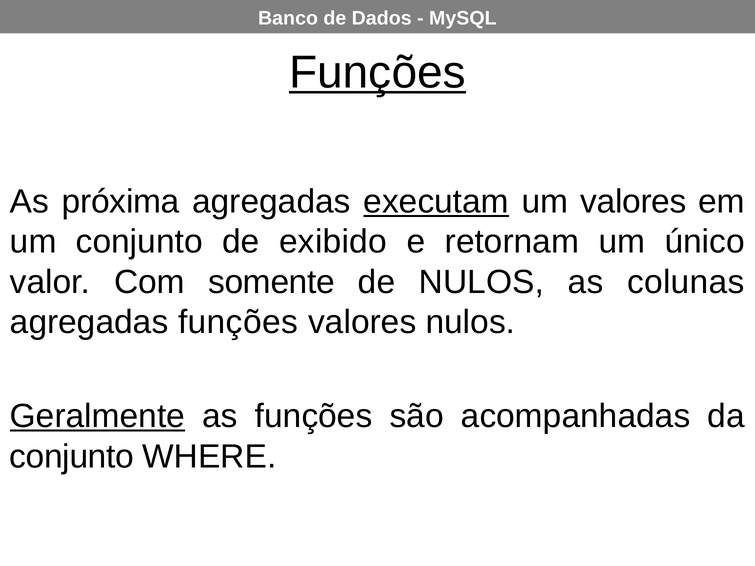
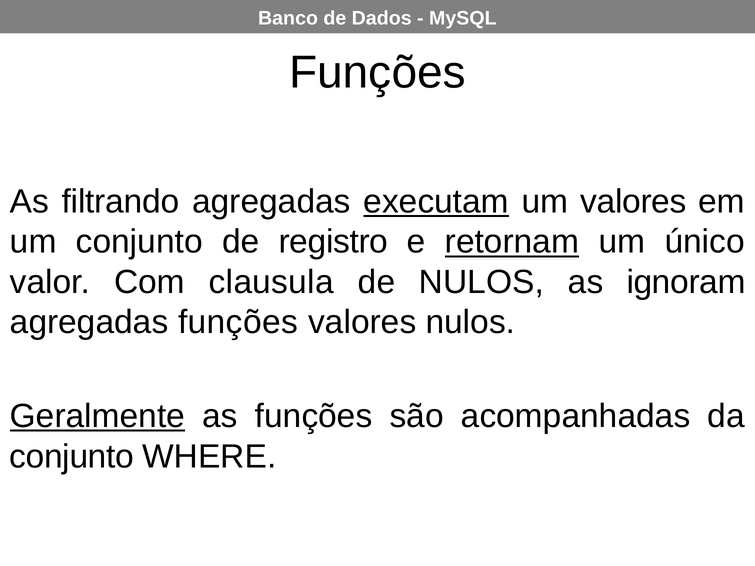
Funções at (377, 72) underline: present -> none
próxima: próxima -> filtrando
exibido: exibido -> registro
retornam underline: none -> present
somente: somente -> clausula
colunas: colunas -> ignoram
